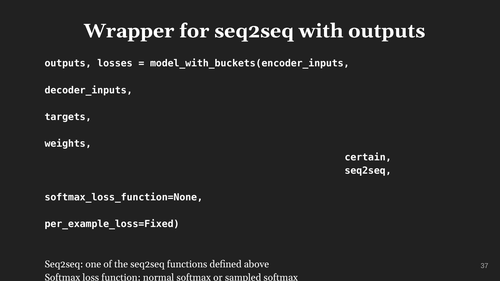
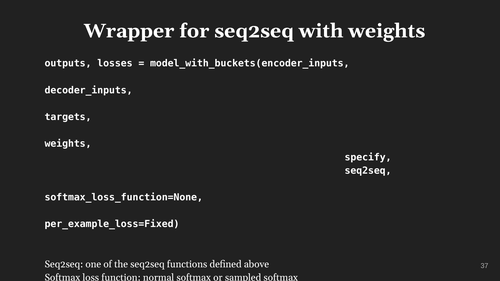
with outputs: outputs -> weights
certain: certain -> specify
